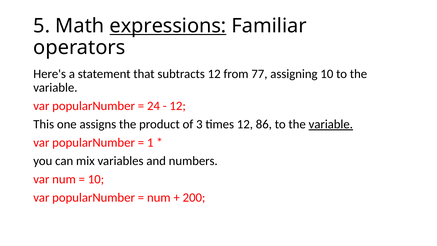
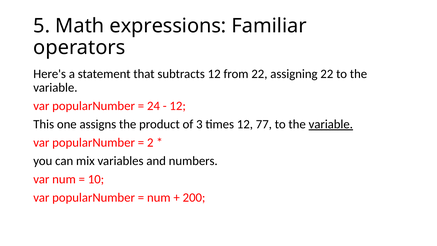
expressions underline: present -> none
from 77: 77 -> 22
assigning 10: 10 -> 22
86: 86 -> 77
1: 1 -> 2
